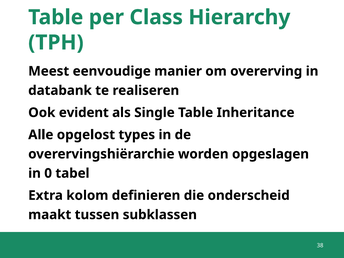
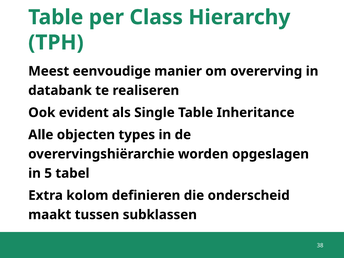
opgelost: opgelost -> objecten
0: 0 -> 5
